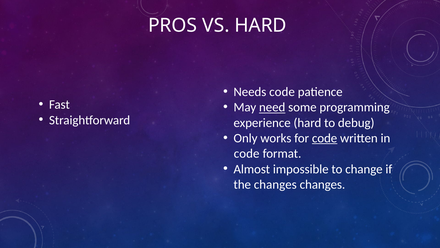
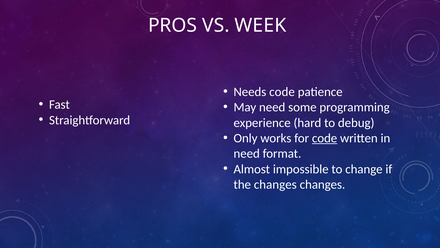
VS HARD: HARD -> WEEK
need at (272, 107) underline: present -> none
code at (247, 153): code -> need
